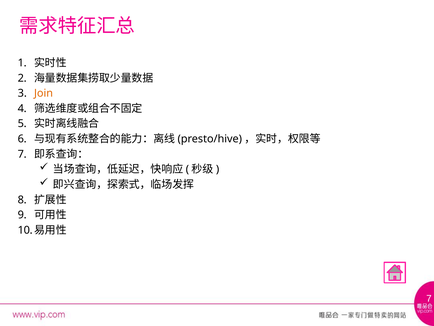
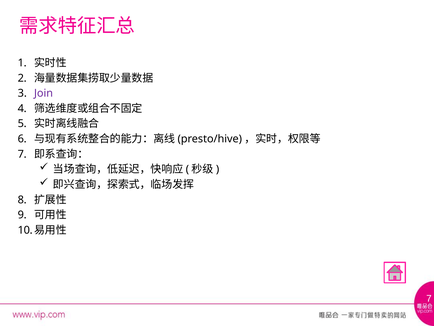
Join colour: orange -> purple
